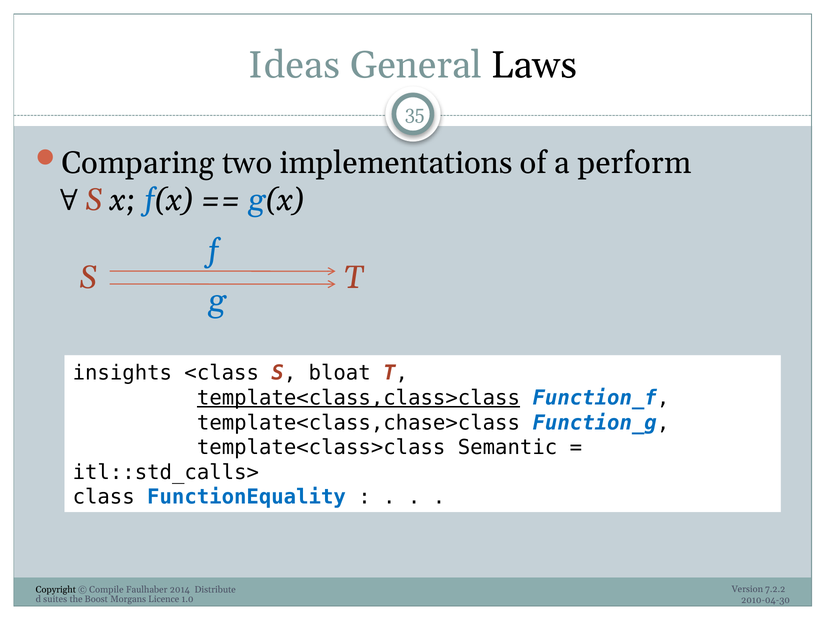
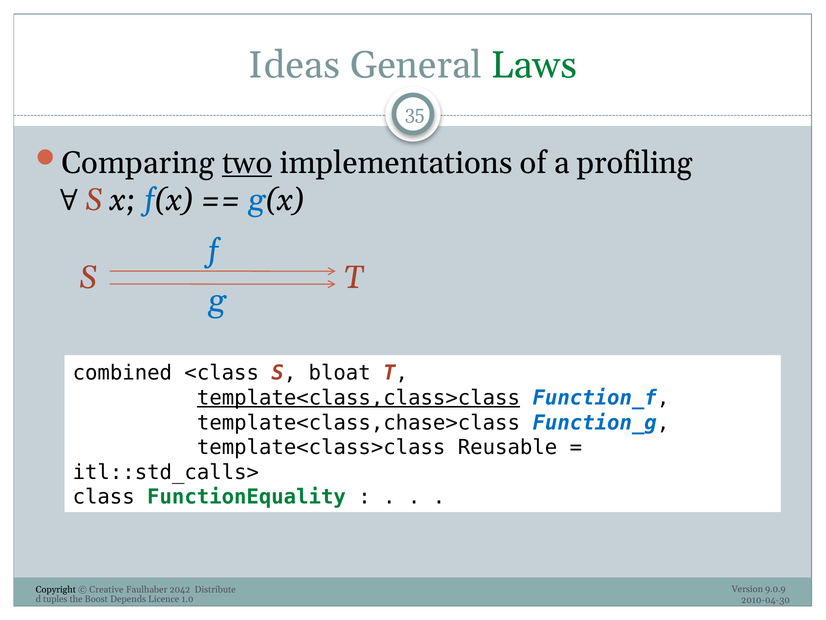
Laws colour: black -> green
two underline: none -> present
perform: perform -> profiling
insights: insights -> combined
Semantic: Semantic -> Reusable
FunctionEquality colour: blue -> green
7.2.2: 7.2.2 -> 9.0.9
Compile: Compile -> Creative
2014: 2014 -> 2042
suites: suites -> tuples
Morgans: Morgans -> Depends
